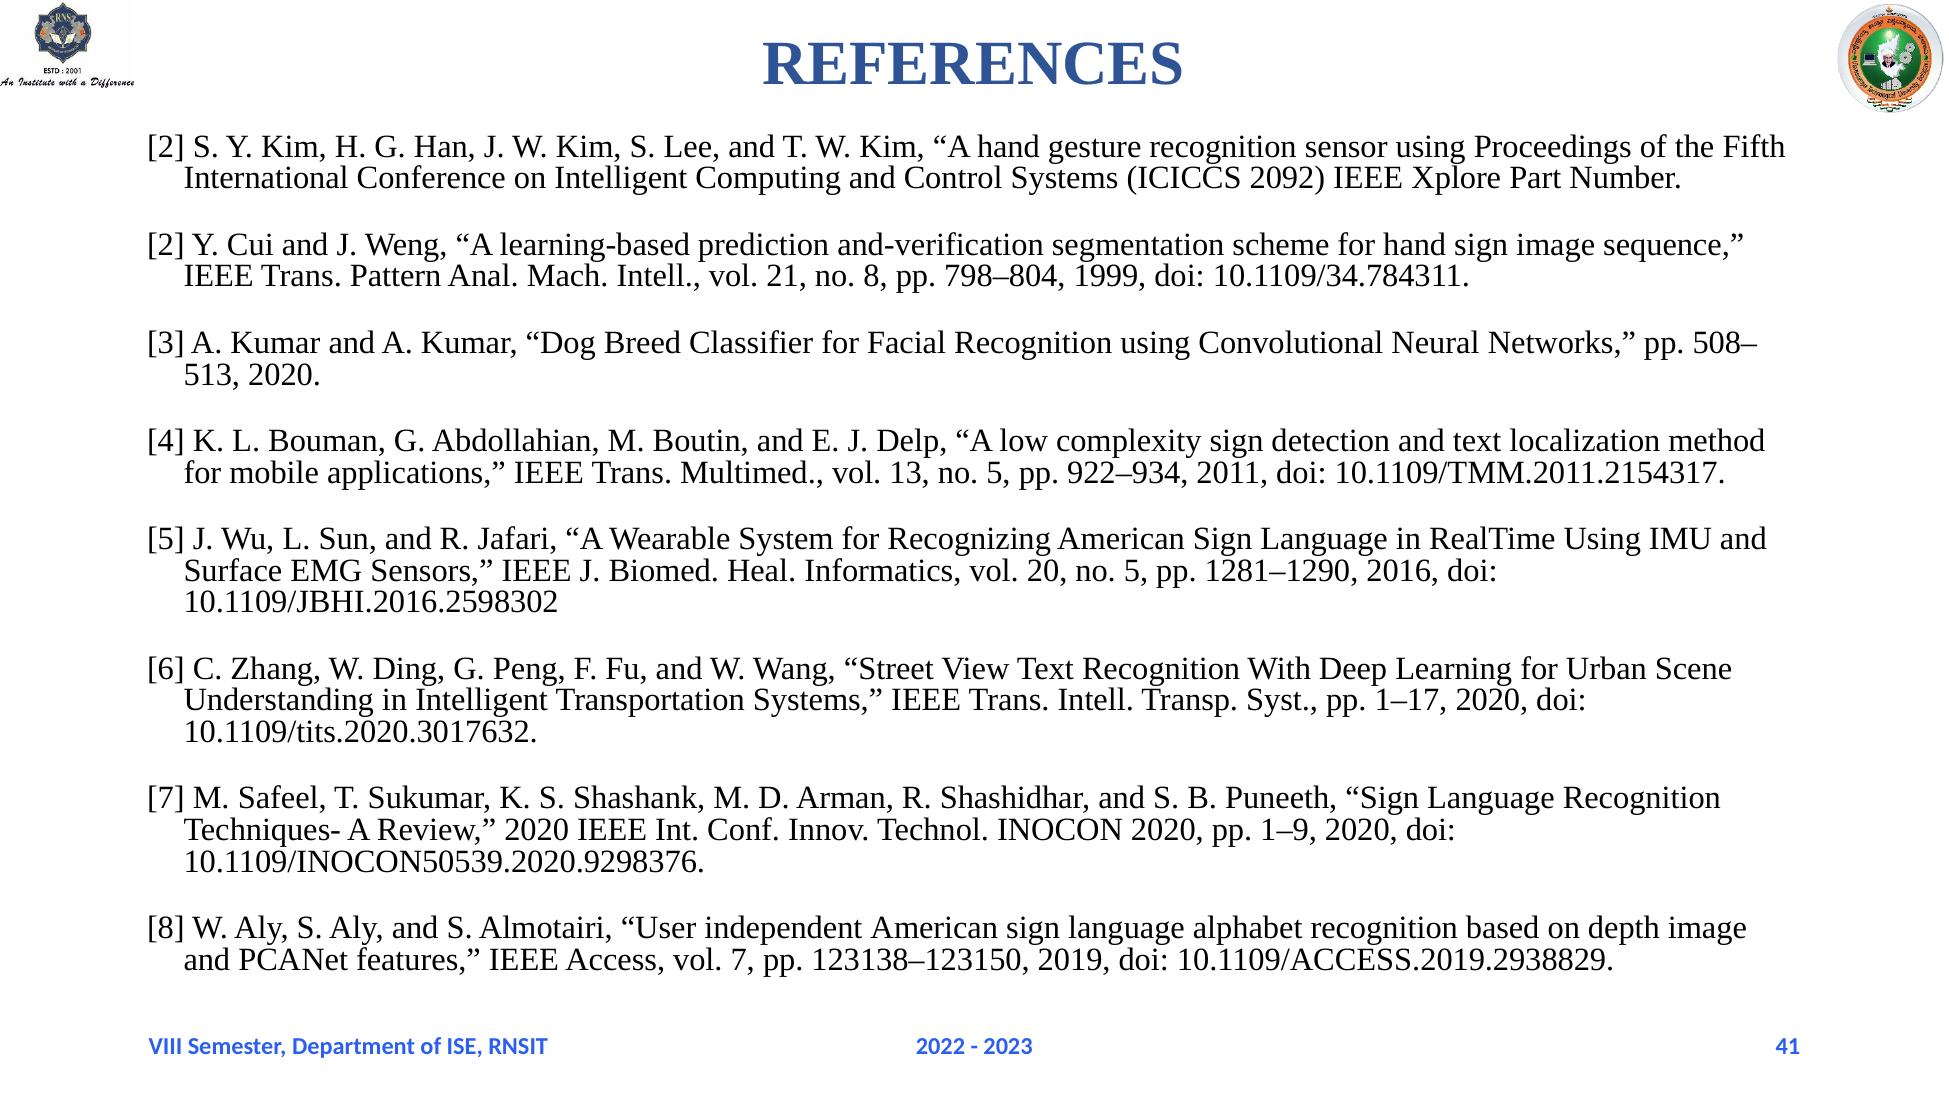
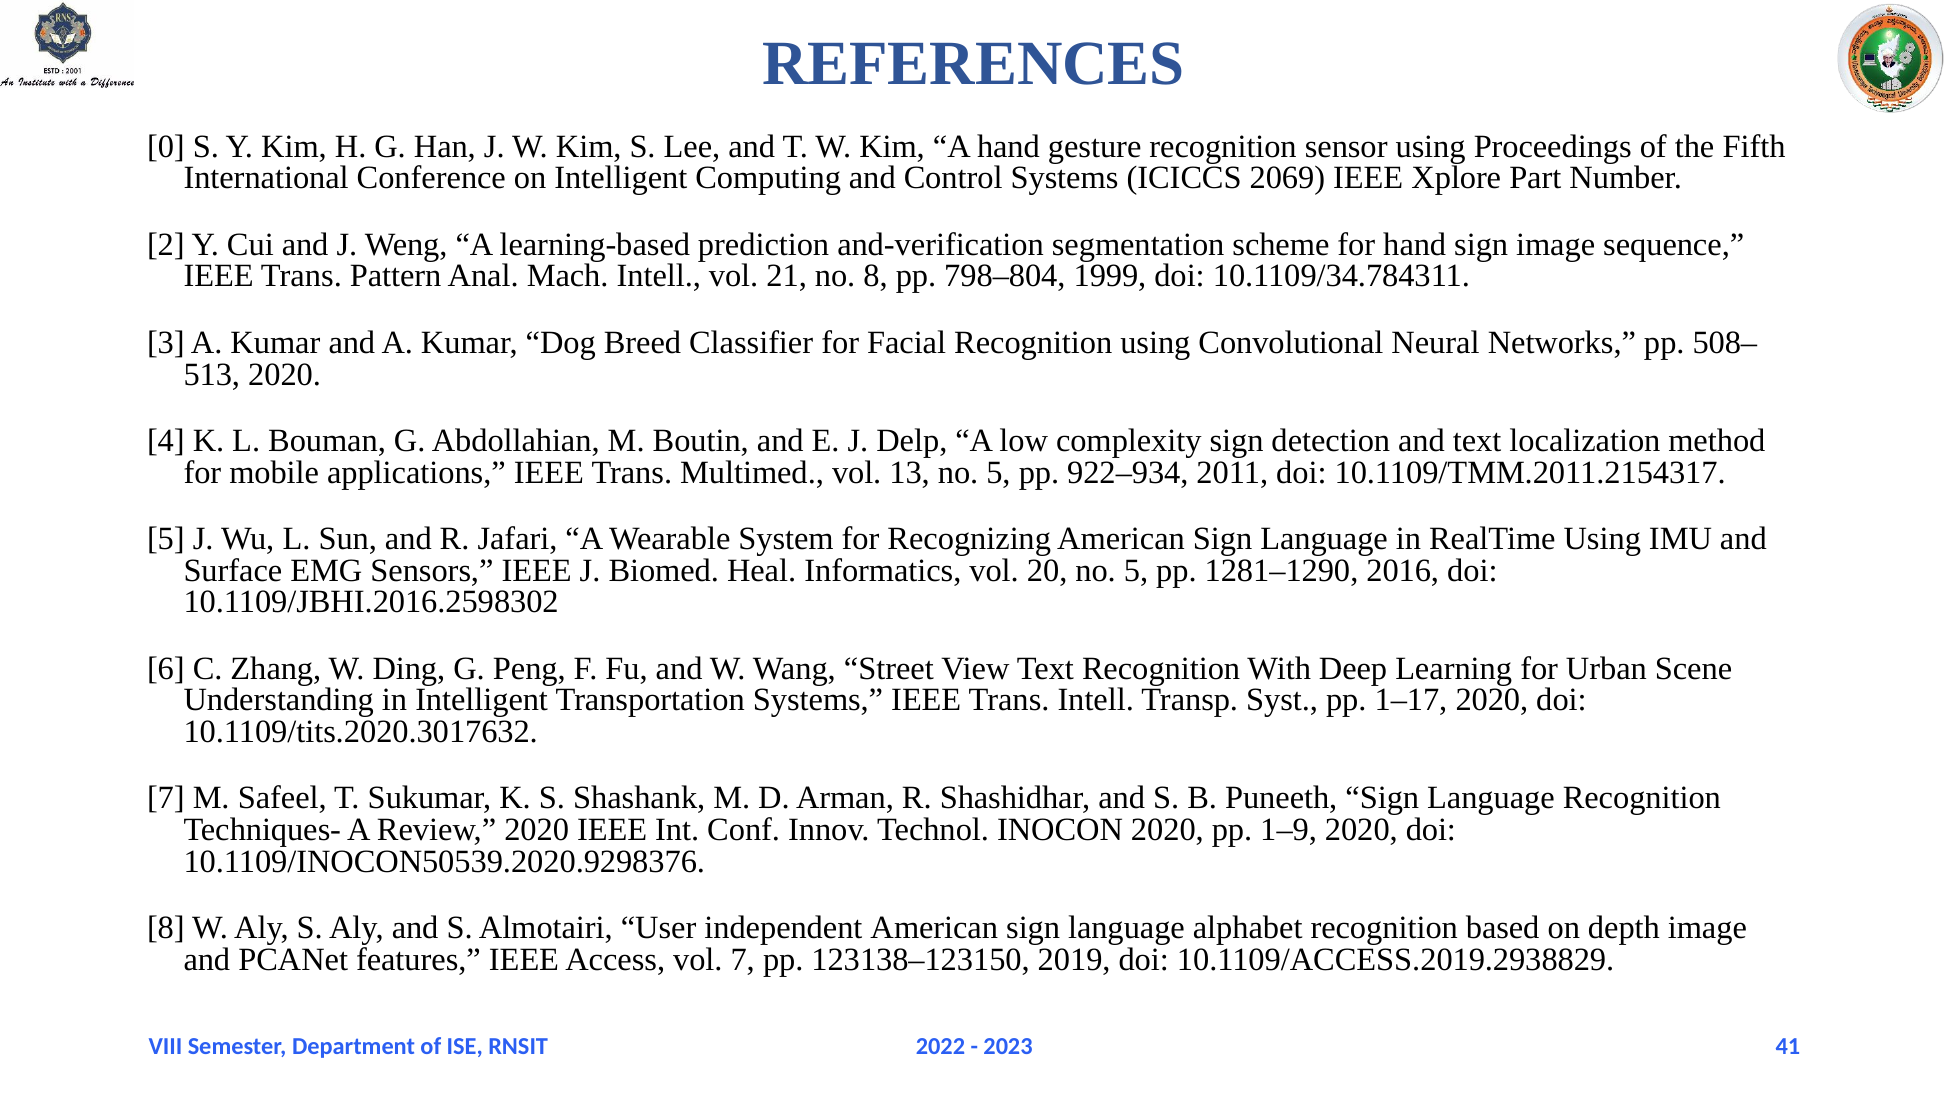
2 at (166, 147): 2 -> 0
2092: 2092 -> 2069
